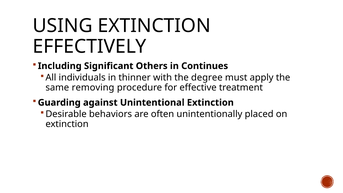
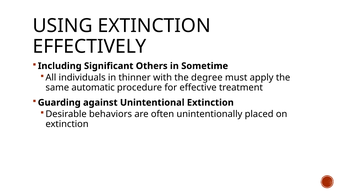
Continues: Continues -> Sometime
removing: removing -> automatic
